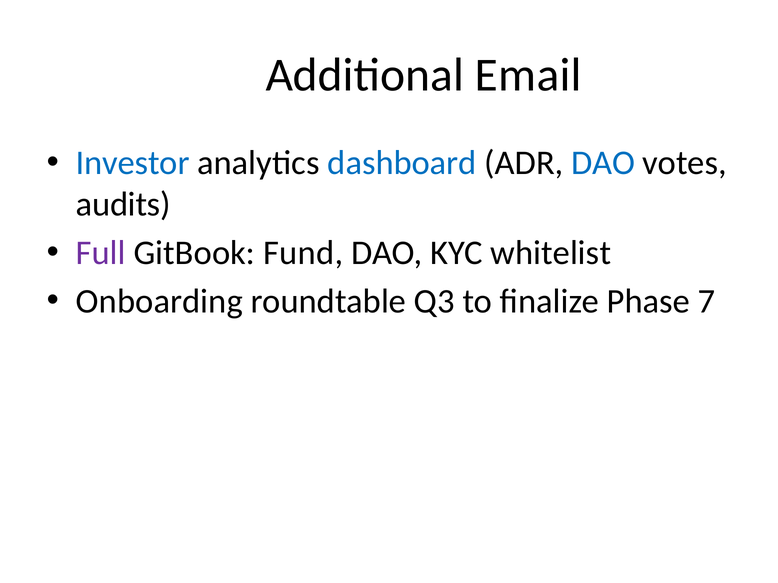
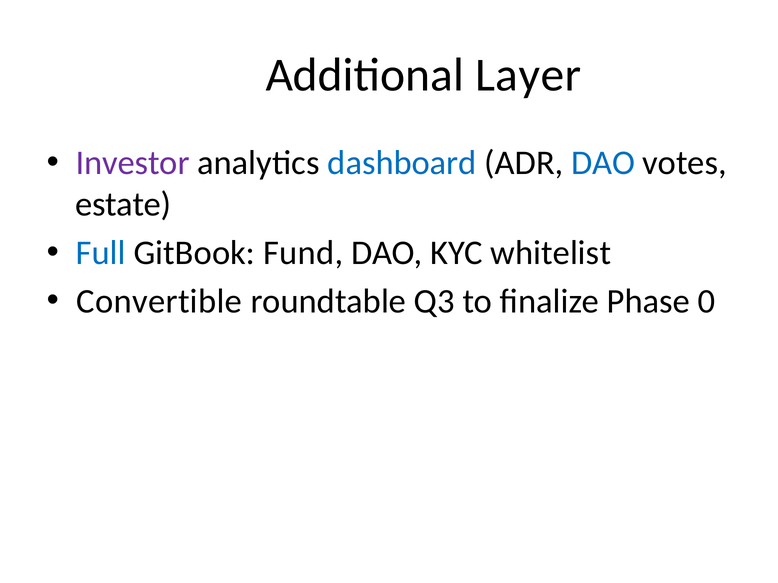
Email: Email -> Layer
Investor colour: blue -> purple
audits: audits -> estate
Full colour: purple -> blue
Onboarding: Onboarding -> Convertible
7: 7 -> 0
